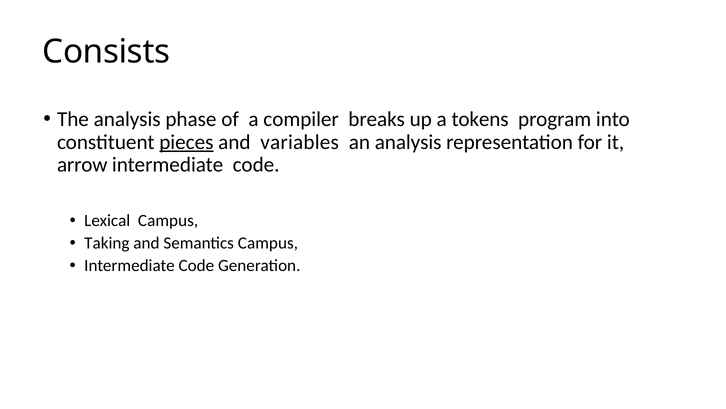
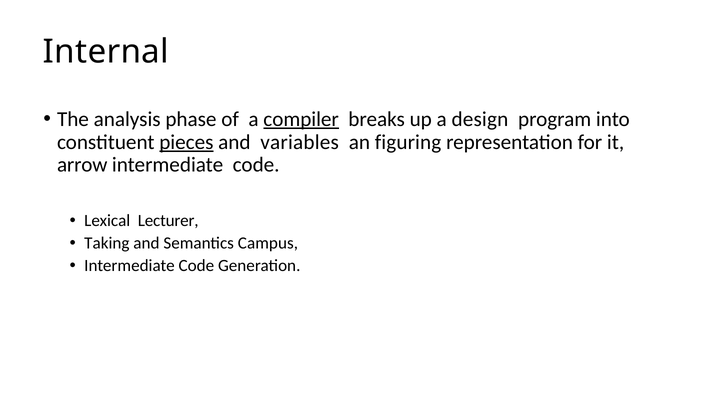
Consists: Consists -> Internal
compiler underline: none -> present
tokens: tokens -> design
an analysis: analysis -> figuring
Lexical Campus: Campus -> Lecturer
